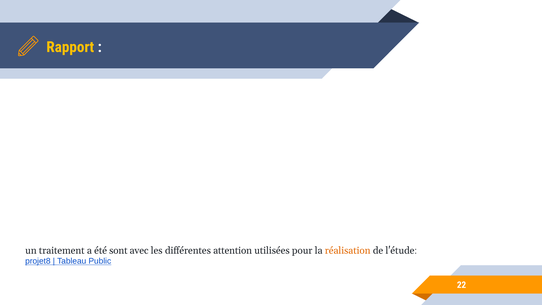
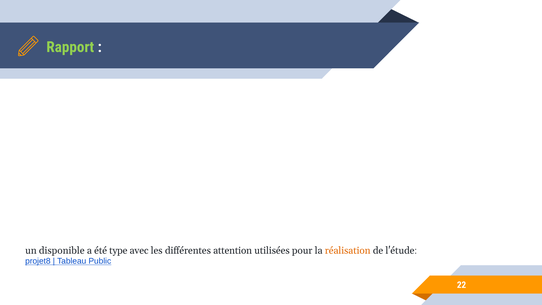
Rapport colour: yellow -> light green
traitement: traitement -> disponible
sont: sont -> type
